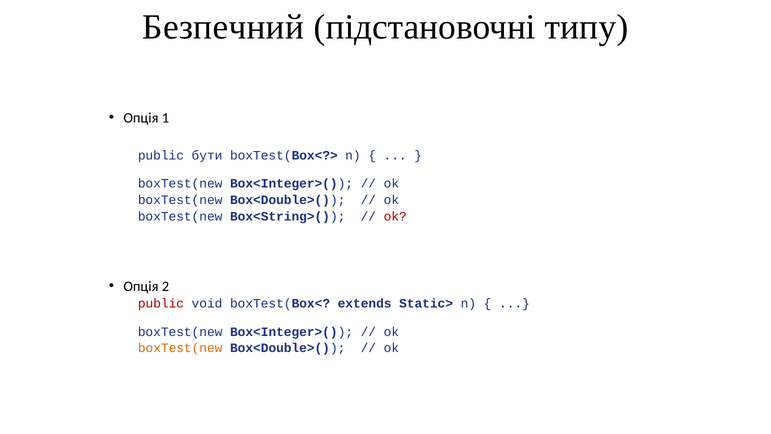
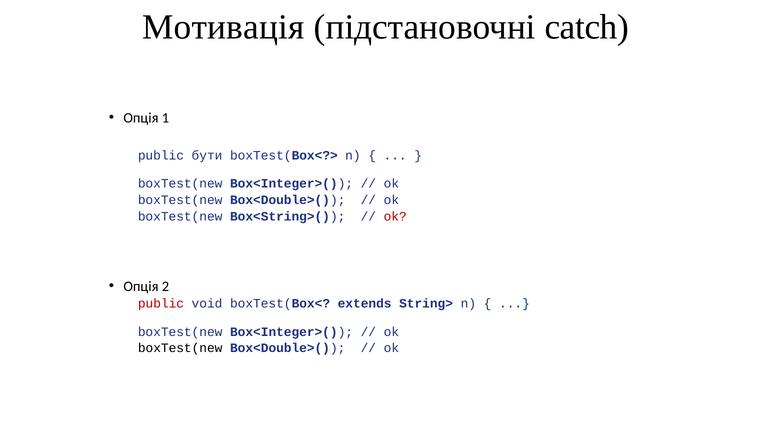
Безпечний: Безпечний -> Мотивація
типу: типу -> catch
Static>: Static> -> String>
boxTest(new at (180, 348) colour: orange -> black
